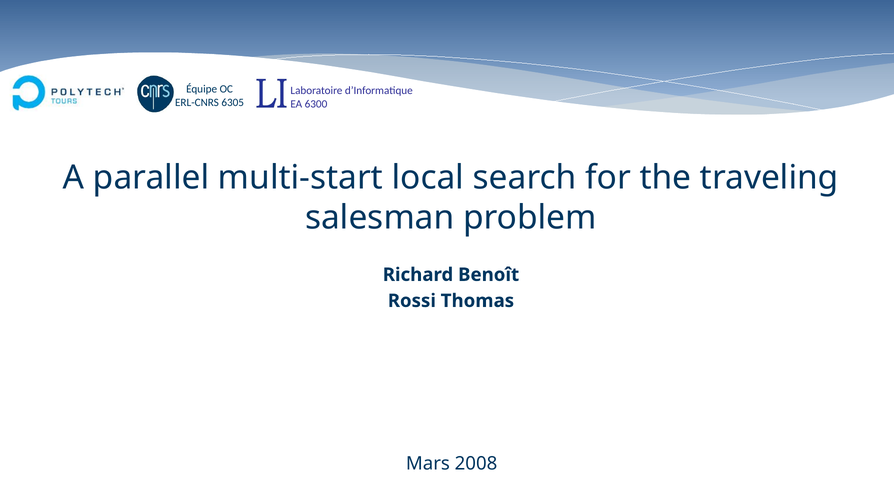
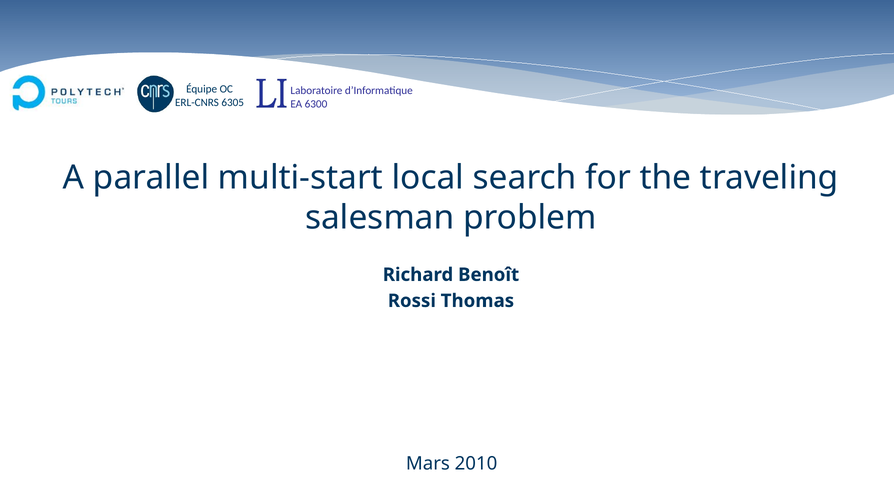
2008: 2008 -> 2010
